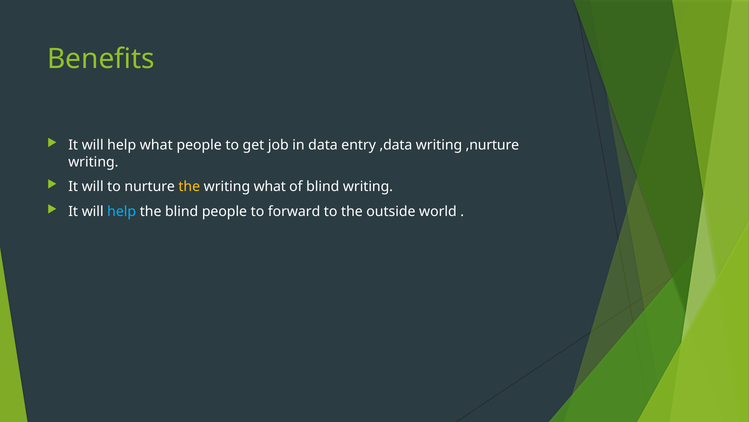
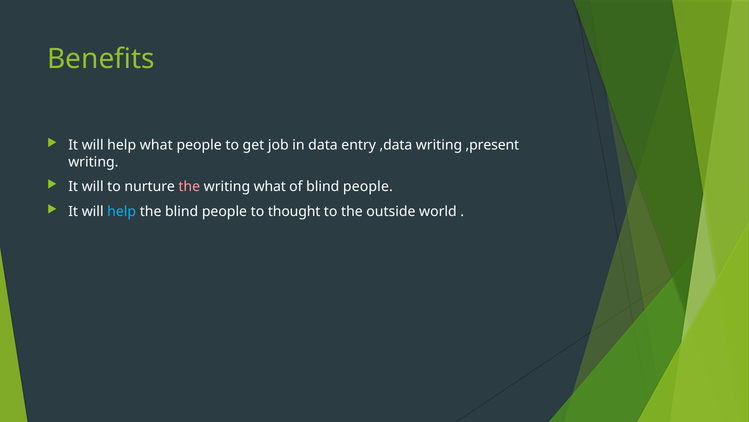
,nurture: ,nurture -> ,present
the at (189, 186) colour: yellow -> pink
of blind writing: writing -> people
forward: forward -> thought
